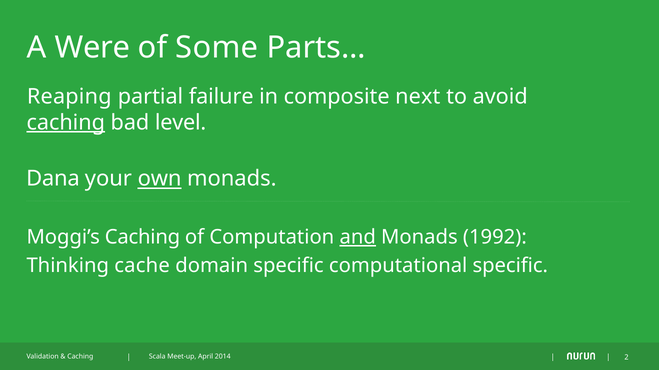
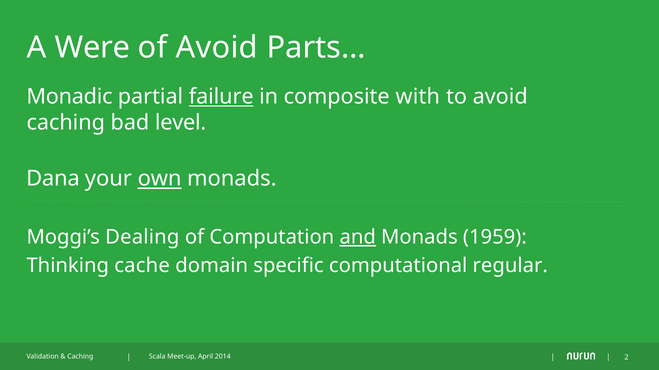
of Some: Some -> Avoid
Reaping: Reaping -> Monadic
failure underline: none -> present
next: next -> with
caching at (66, 123) underline: present -> none
Moggi’s Caching: Caching -> Dealing
1992: 1992 -> 1959
computational specific: specific -> regular
